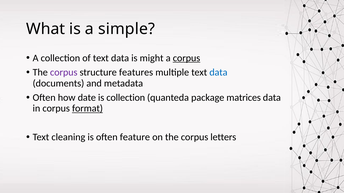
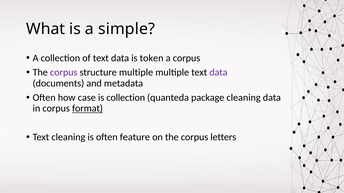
might: might -> token
corpus at (187, 58) underline: present -> none
structure features: features -> multiple
data at (218, 73) colour: blue -> purple
date: date -> case
package matrices: matrices -> cleaning
